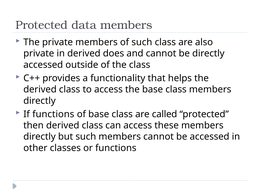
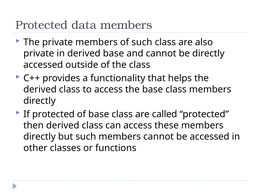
derived does: does -> base
If functions: functions -> protected
